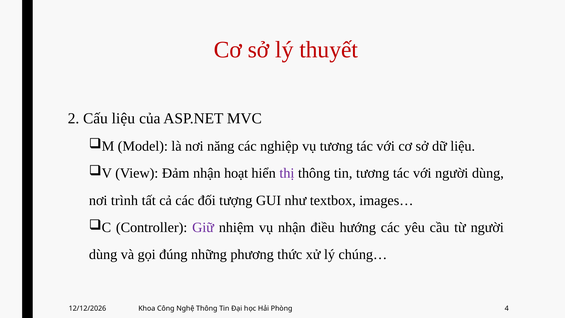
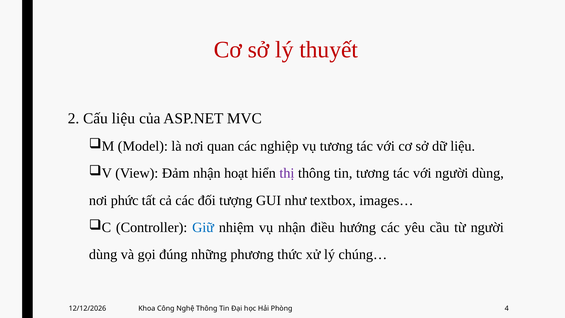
năng: năng -> quan
trình: trình -> phức
Giữ colour: purple -> blue
